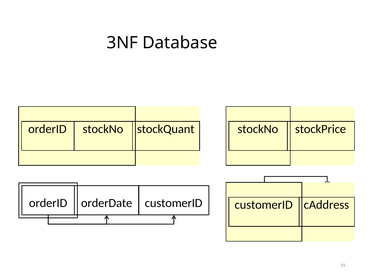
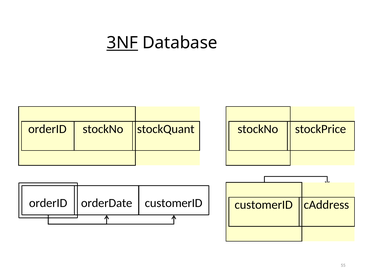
3NF underline: none -> present
